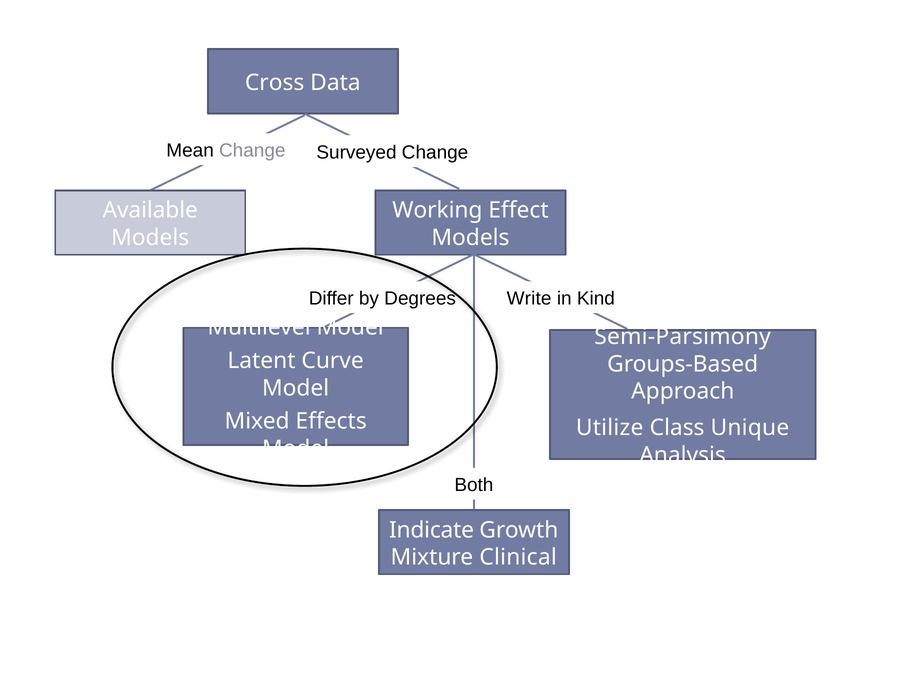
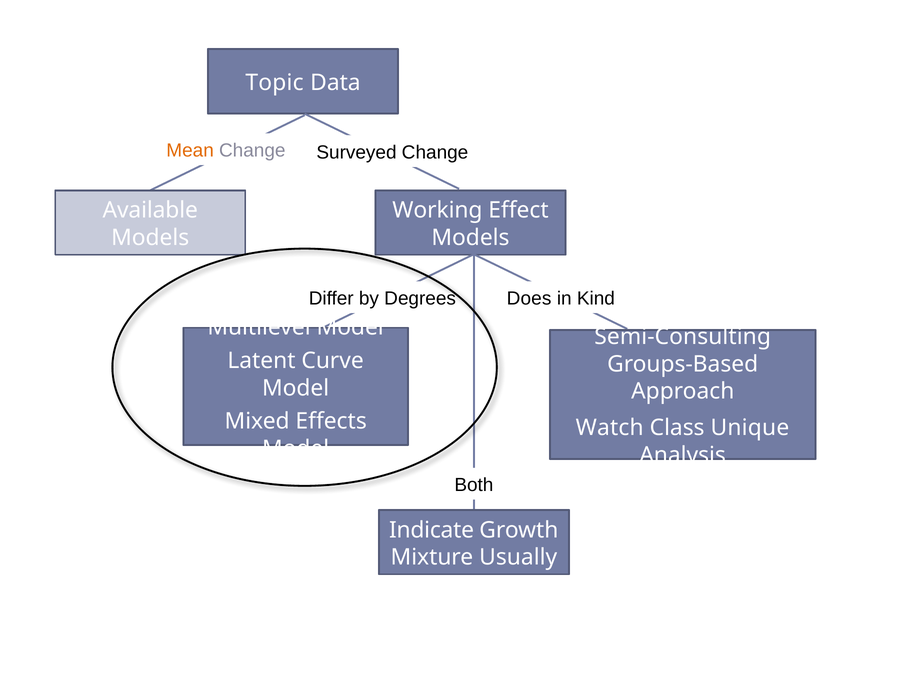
Cross: Cross -> Topic
Mean colour: black -> orange
Write: Write -> Does
Semi-Parsimony: Semi-Parsimony -> Semi-Consulting
Utilize: Utilize -> Watch
Clinical: Clinical -> Usually
